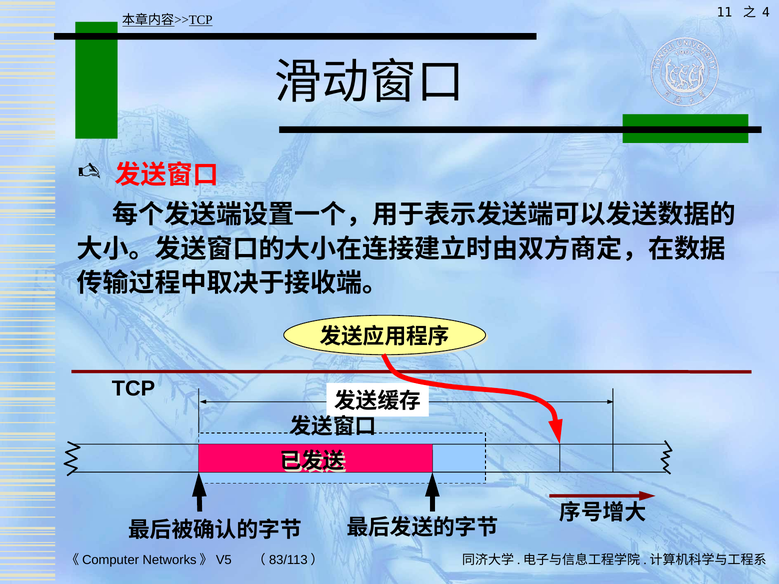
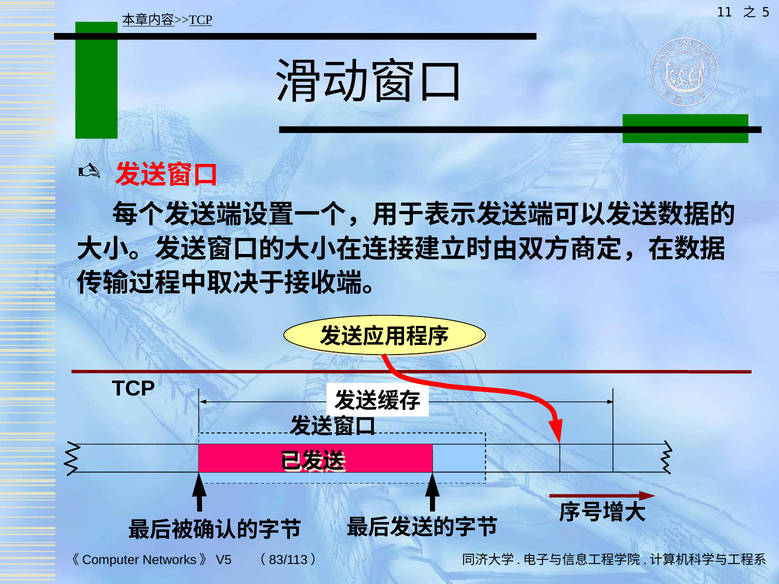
4: 4 -> 5
